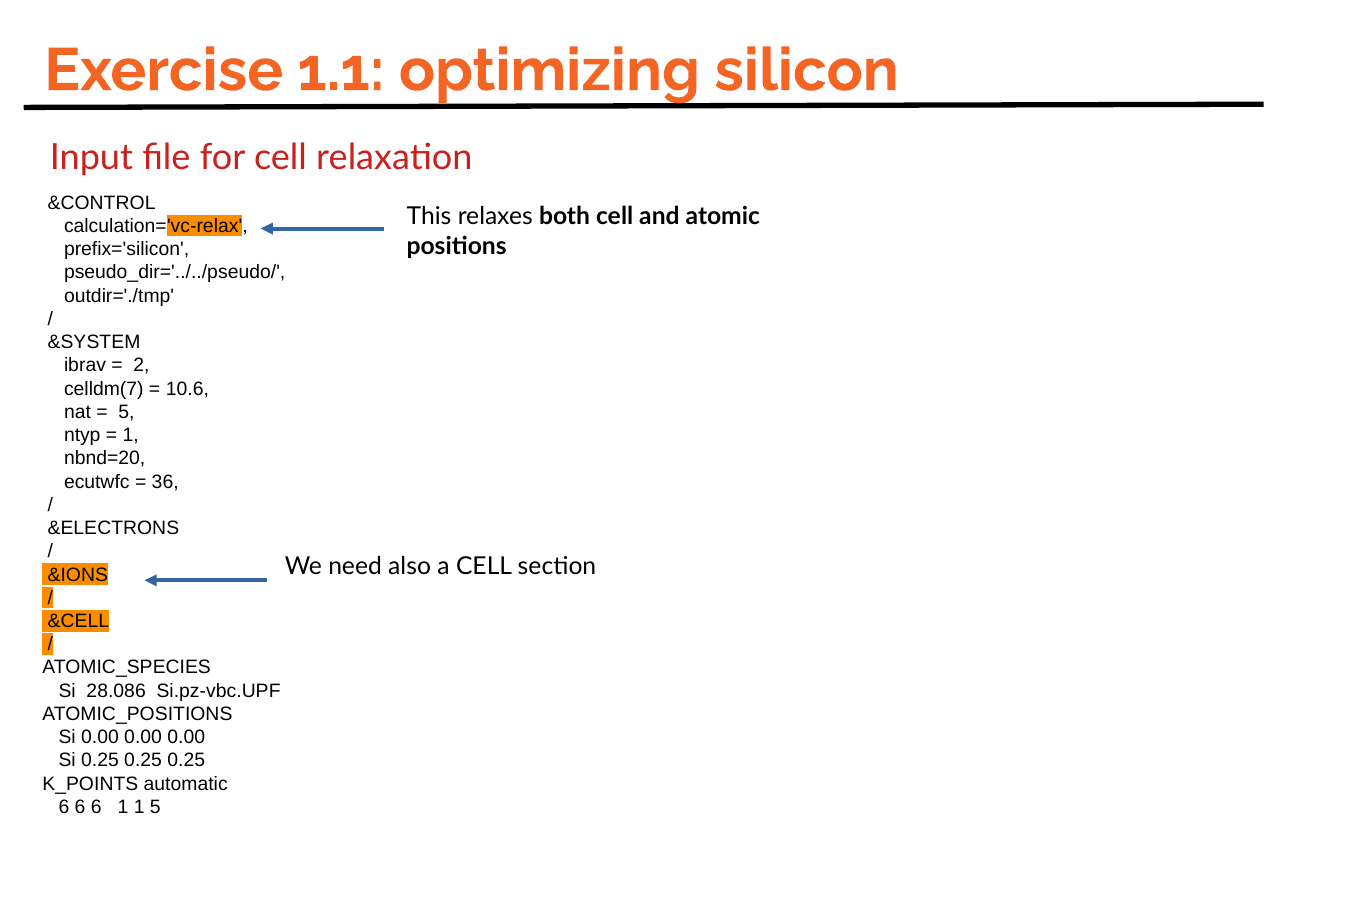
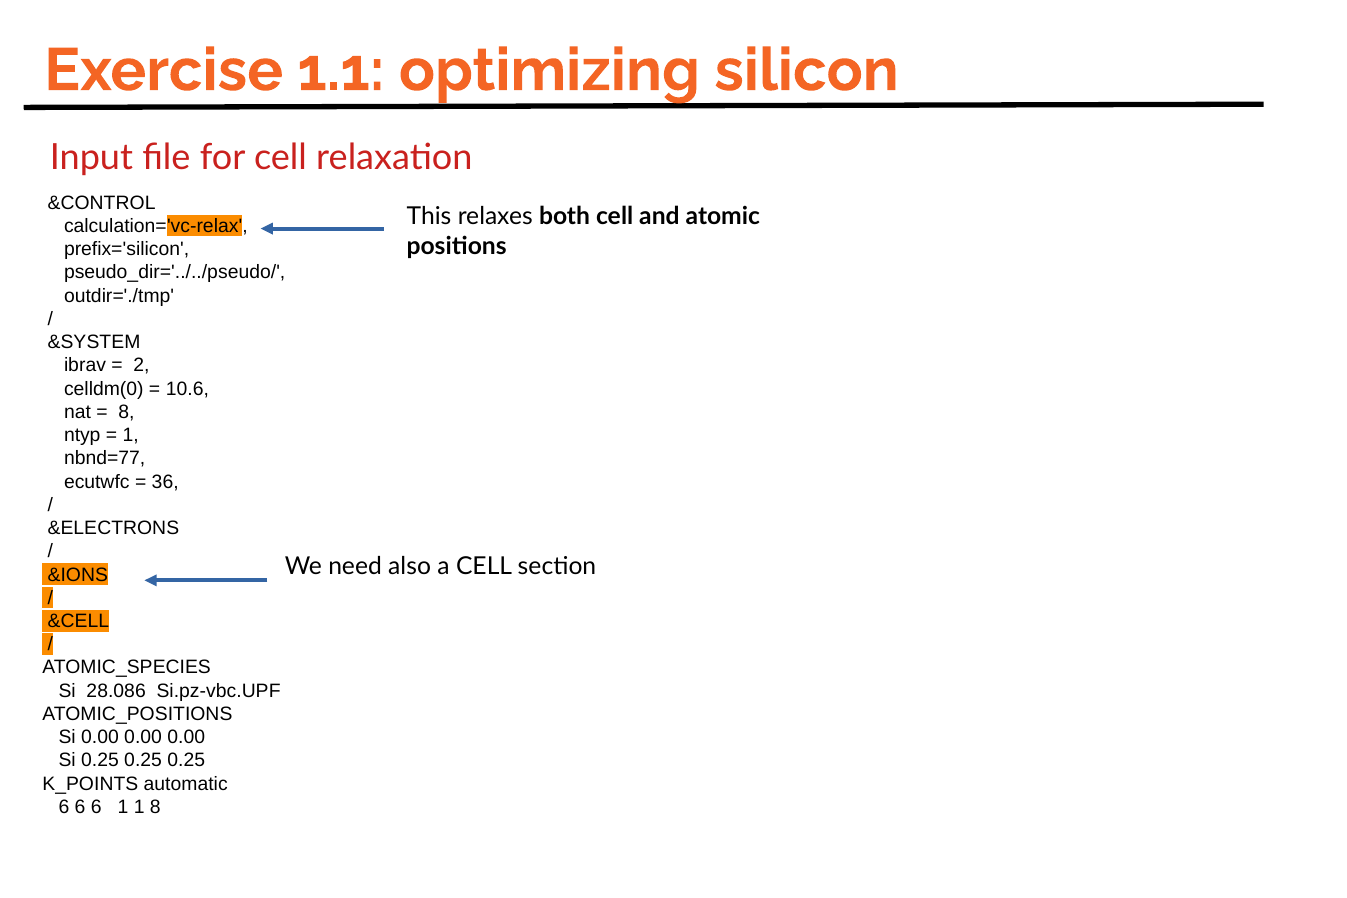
celldm(7: celldm(7 -> celldm(0
5 at (126, 412): 5 -> 8
nbnd=20: nbnd=20 -> nbnd=77
1 5: 5 -> 8
